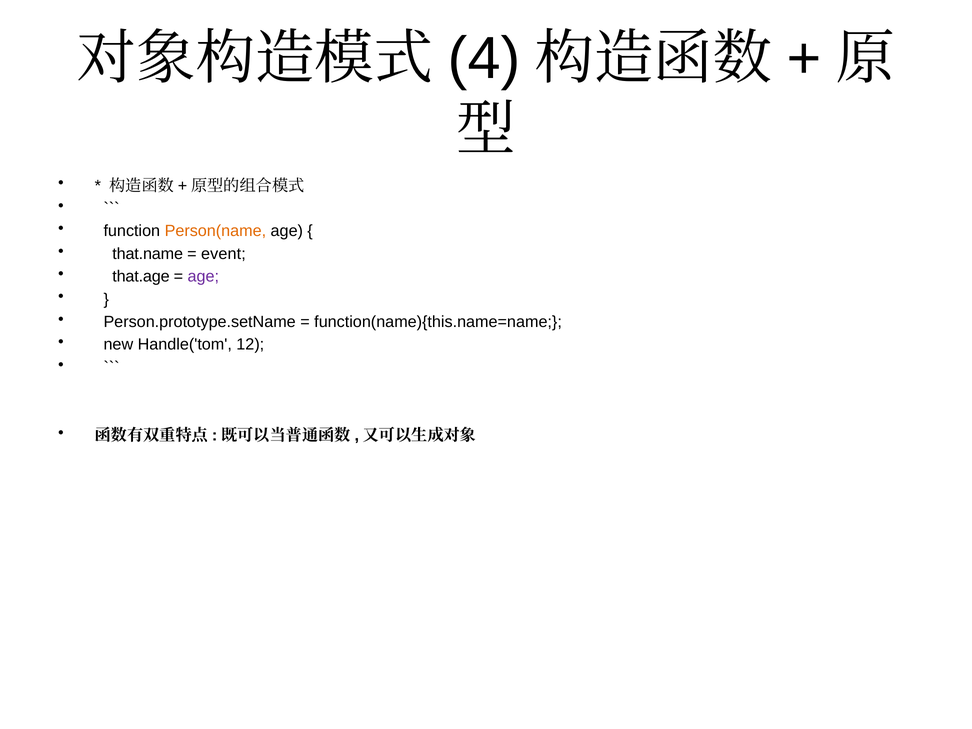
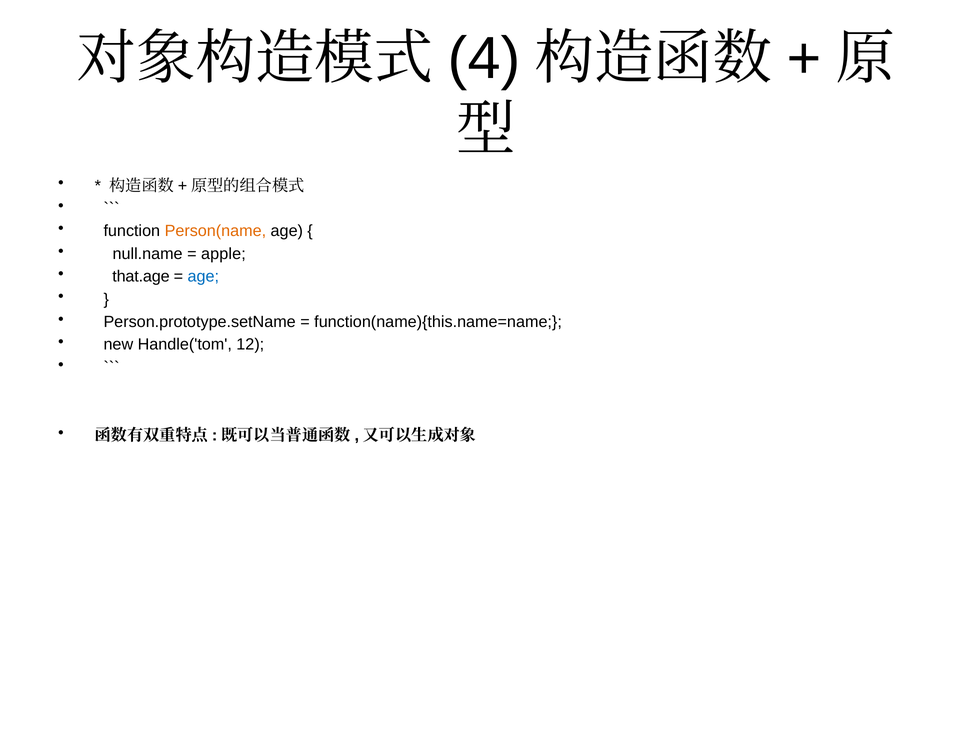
that.name: that.name -> null.name
event: event -> apple
age at (203, 277) colour: purple -> blue
